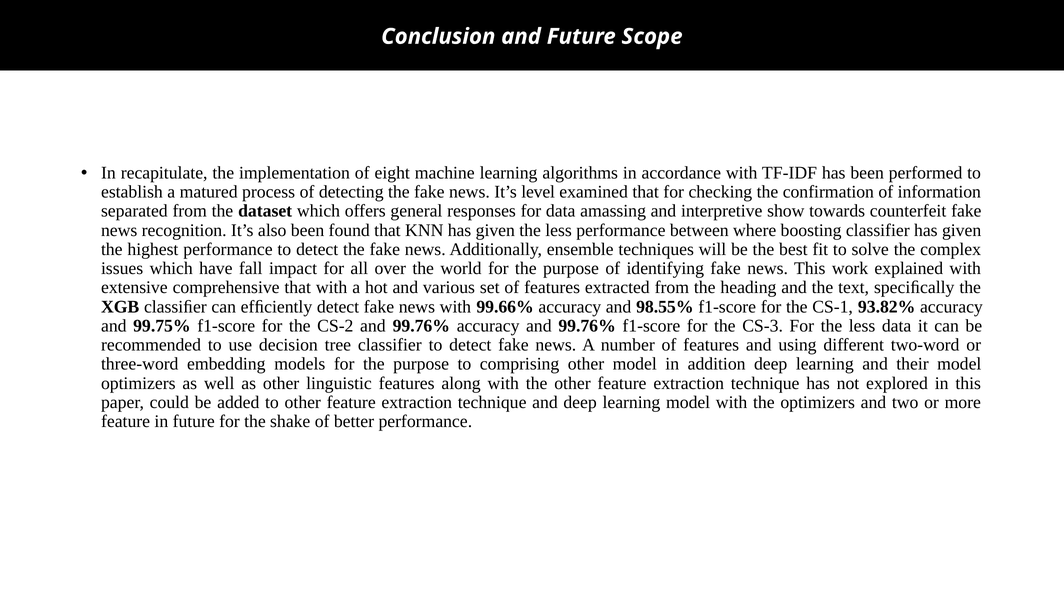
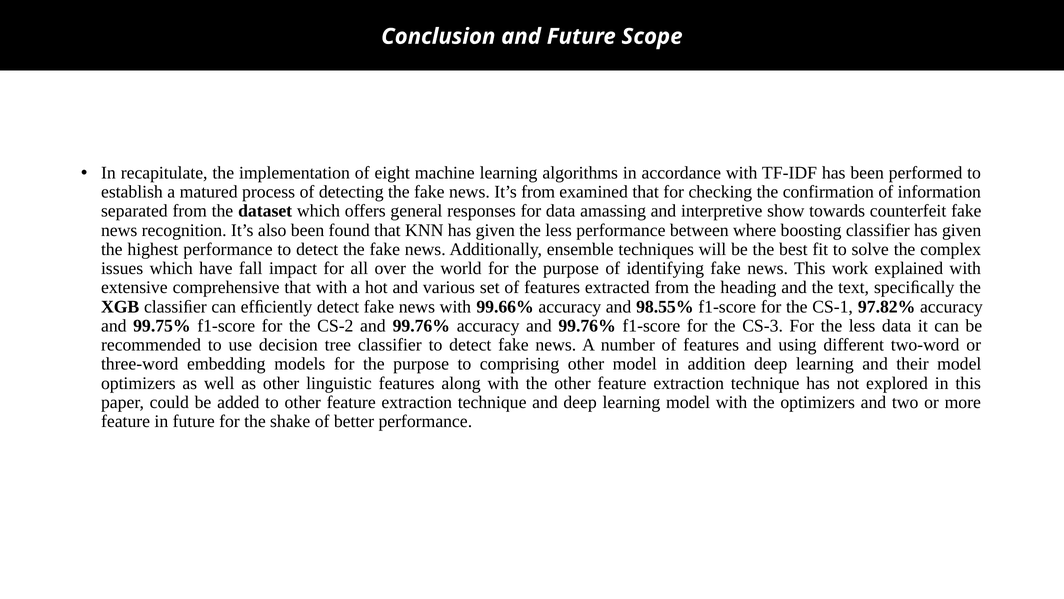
It’s level: level -> from
93.82%: 93.82% -> 97.82%
